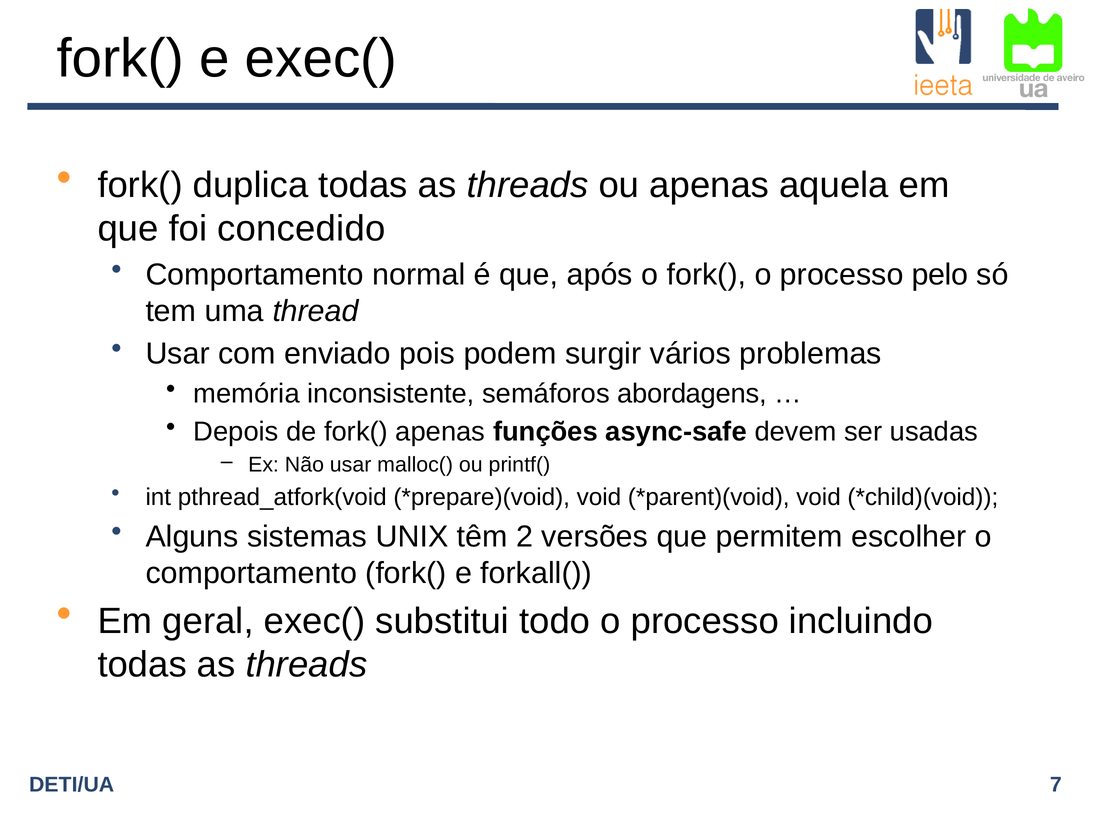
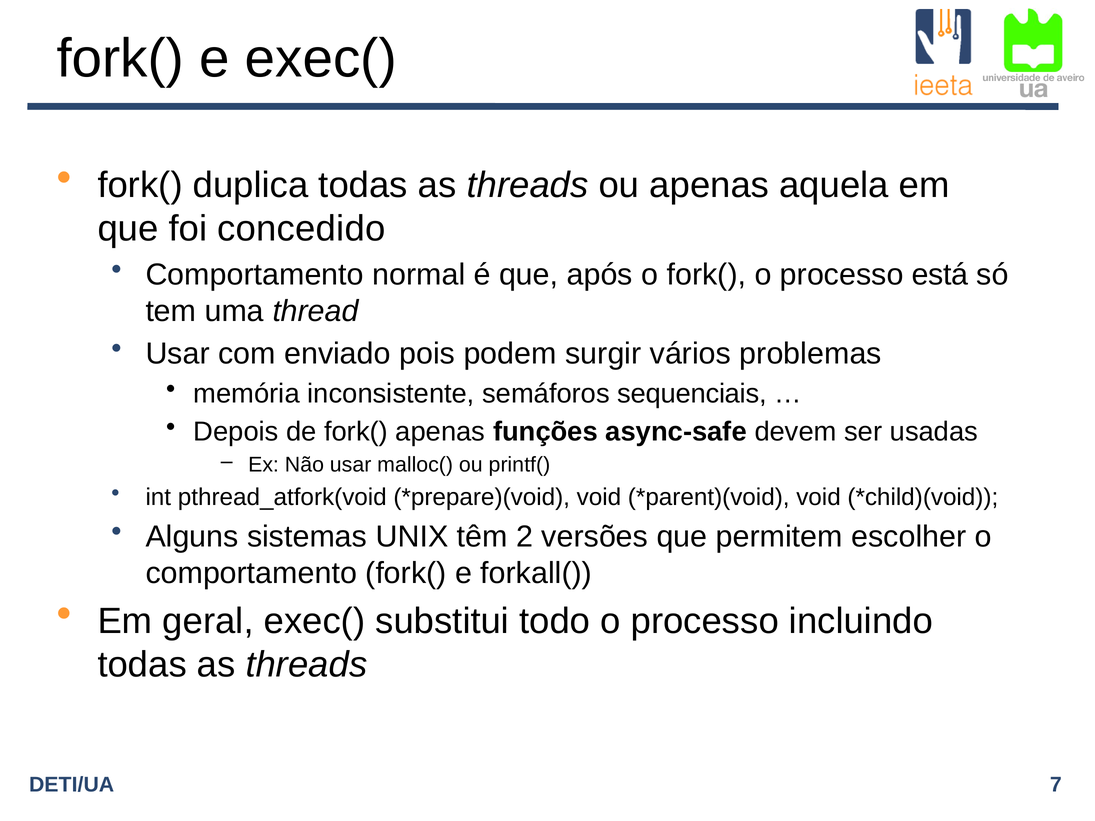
pelo: pelo -> está
abordagens: abordagens -> sequenciais
